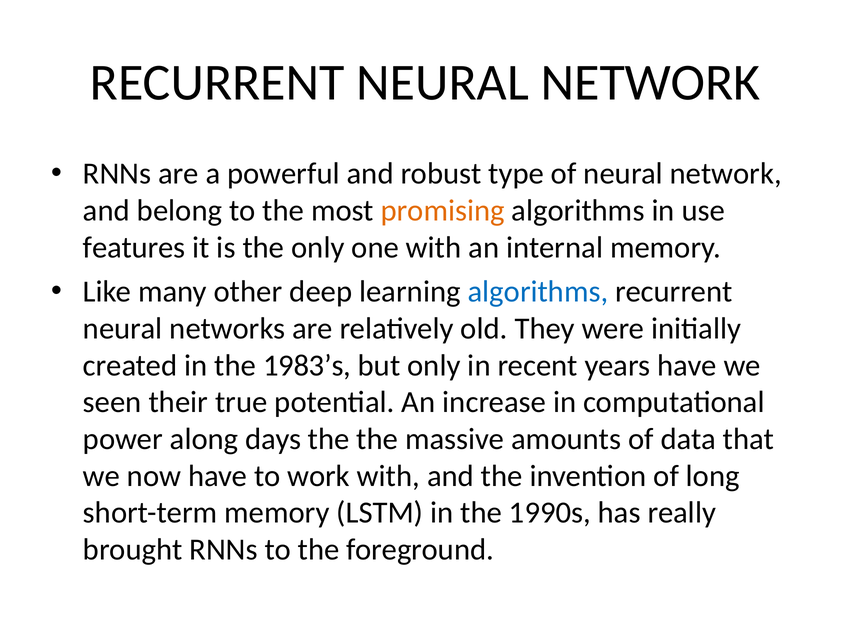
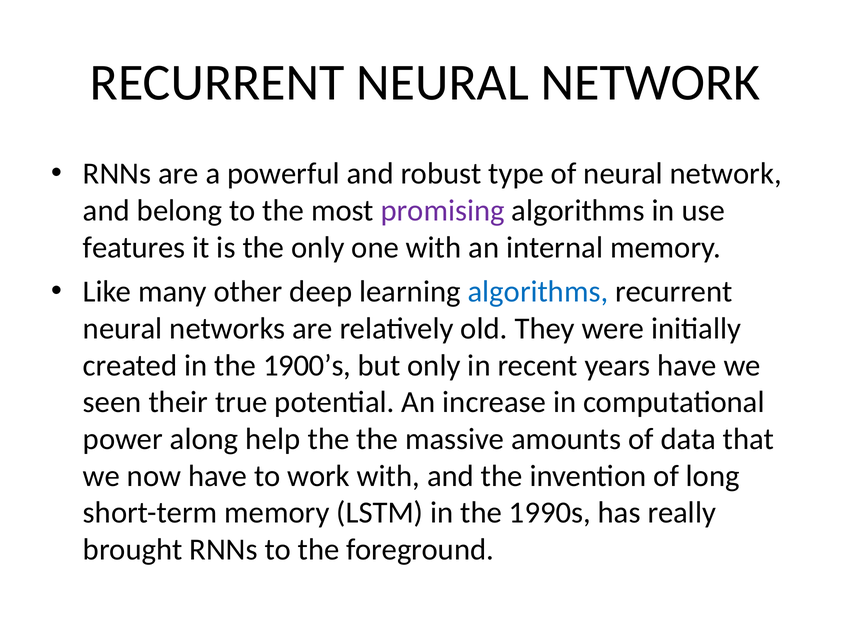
promising colour: orange -> purple
1983’s: 1983’s -> 1900’s
days: days -> help
